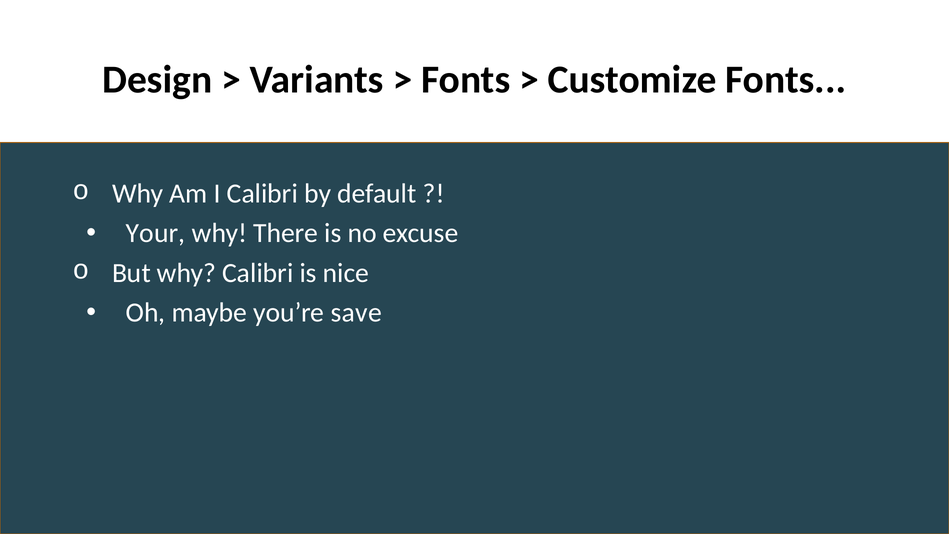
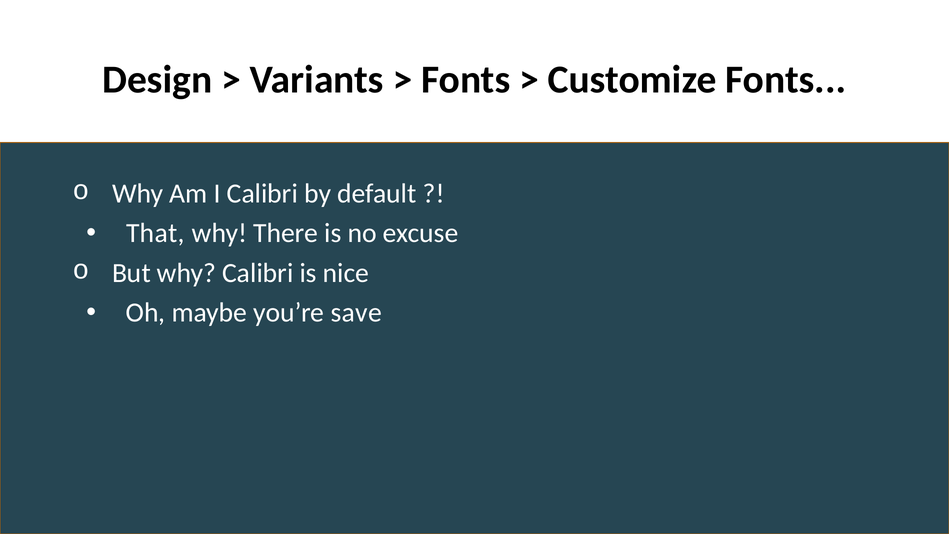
Your: Your -> That
